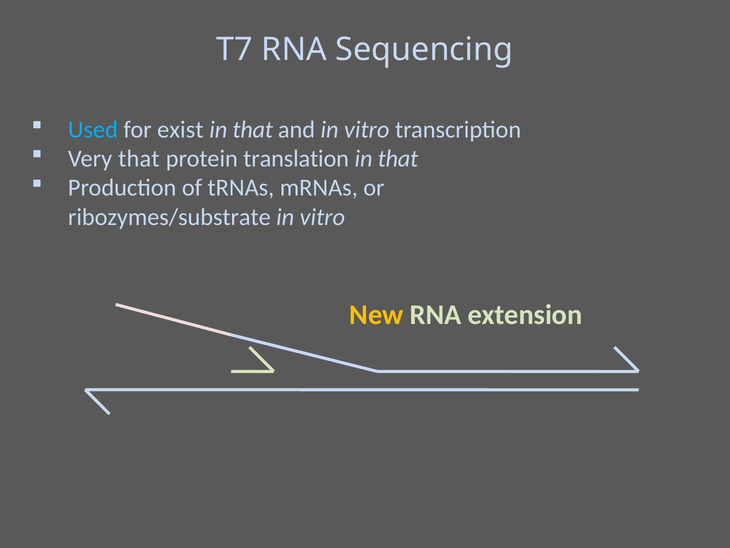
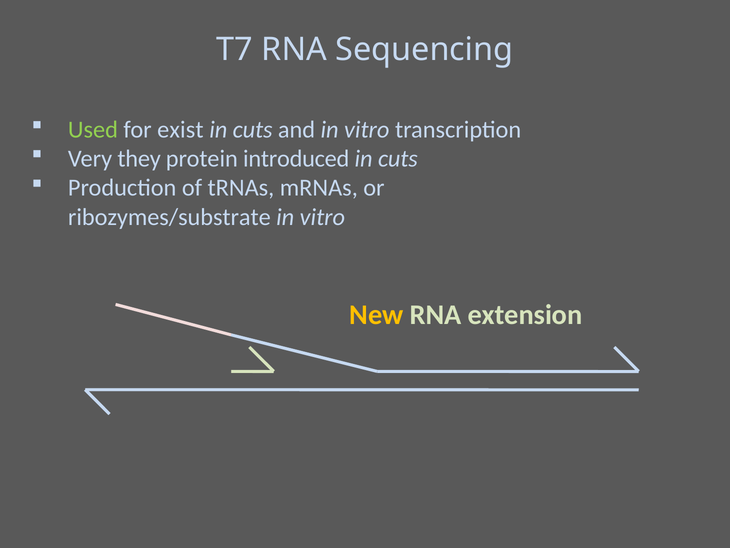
Used colour: light blue -> light green
that at (253, 129): that -> cuts
Very that: that -> they
translation: translation -> introduced
that at (398, 159): that -> cuts
